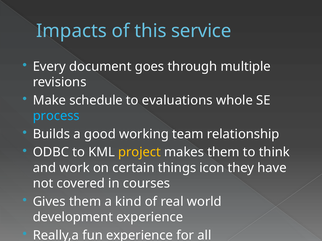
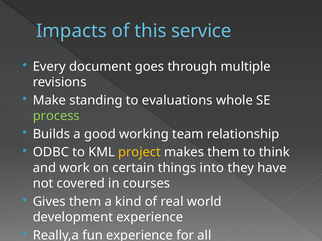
schedule: schedule -> standing
process colour: light blue -> light green
icon: icon -> into
